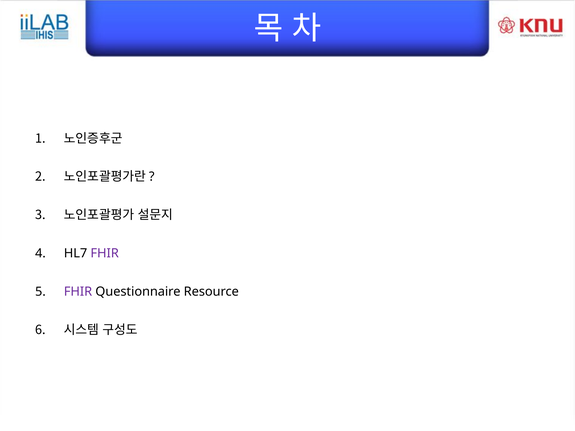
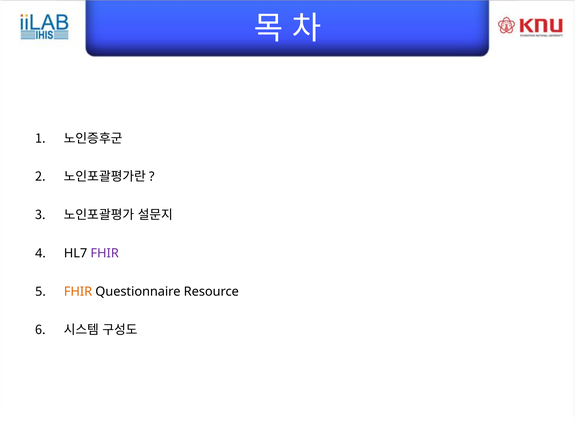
FHIR at (78, 292) colour: purple -> orange
